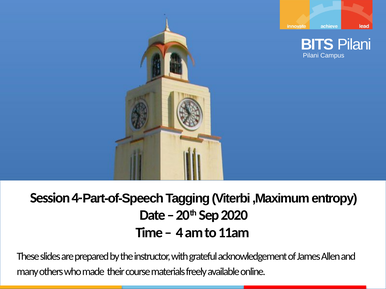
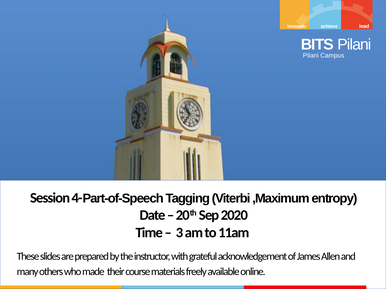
4: 4 -> 3
